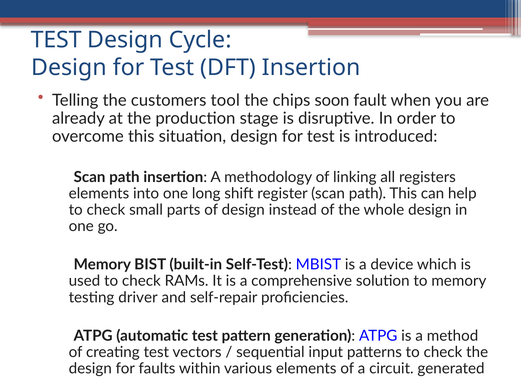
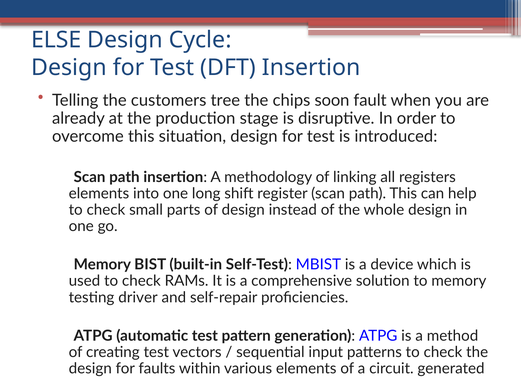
TEST at (56, 40): TEST -> ELSE
tool: tool -> tree
